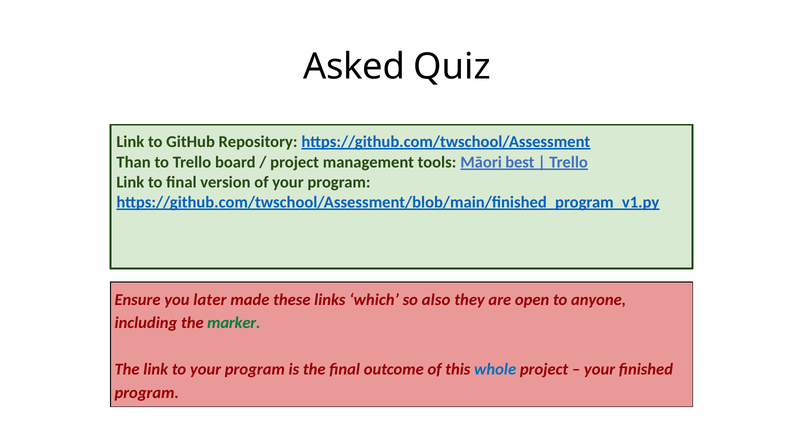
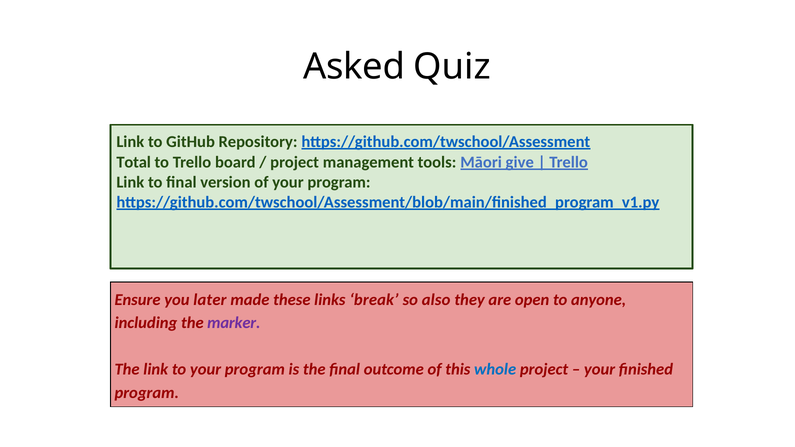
Than: Than -> Total
best: best -> give
which: which -> break
marker colour: green -> purple
